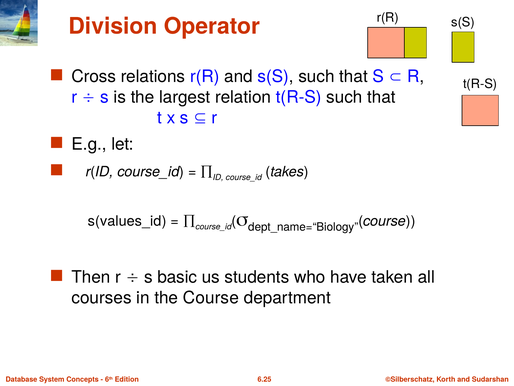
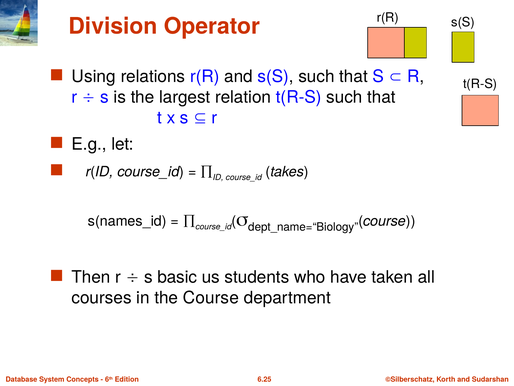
Cross: Cross -> Using
s(values_id: s(values_id -> s(names_id
